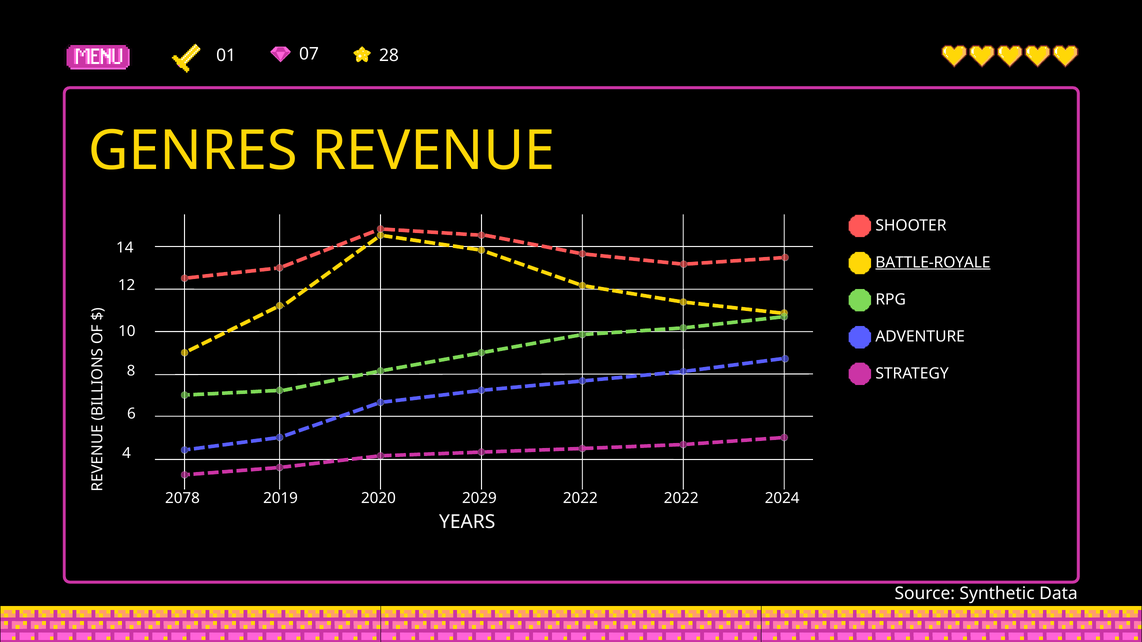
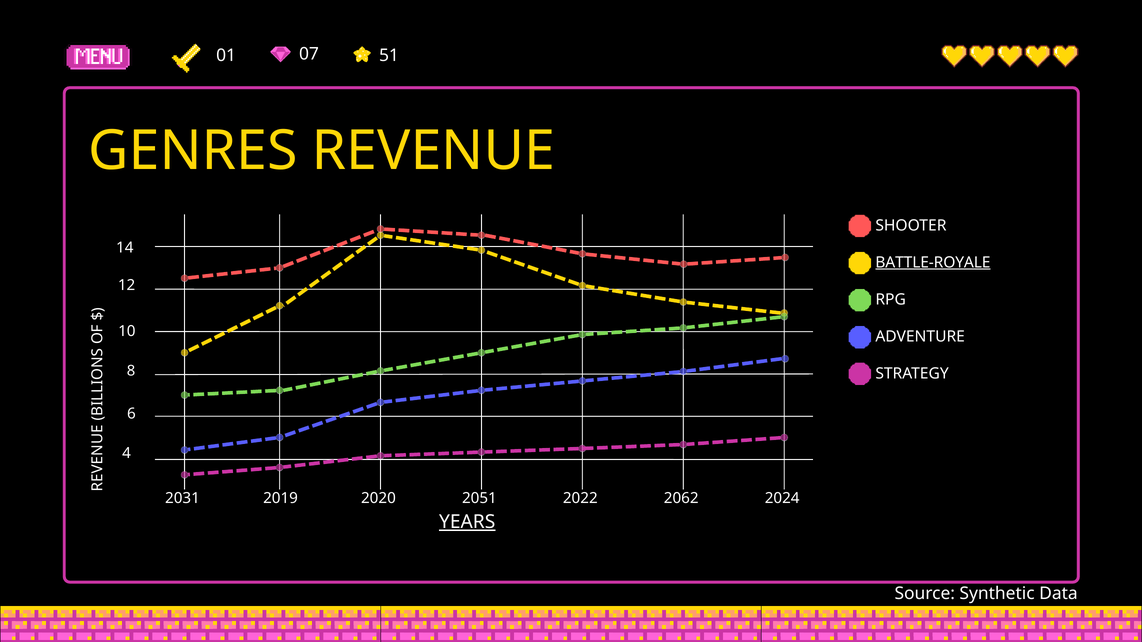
28: 28 -> 51
2078: 2078 -> 2031
2029: 2029 -> 2051
2022 2022: 2022 -> 2062
YEARS underline: none -> present
